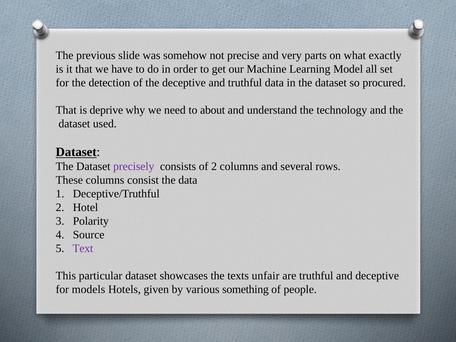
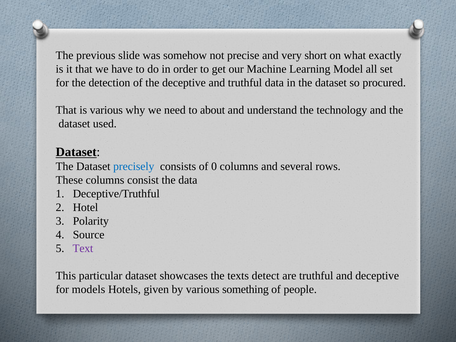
parts: parts -> short
is deprive: deprive -> various
precisely colour: purple -> blue
of 2: 2 -> 0
unfair: unfair -> detect
